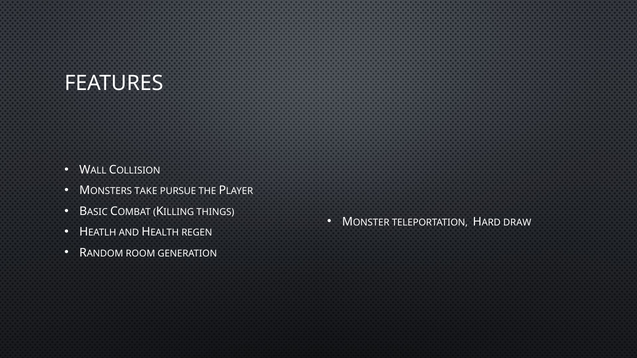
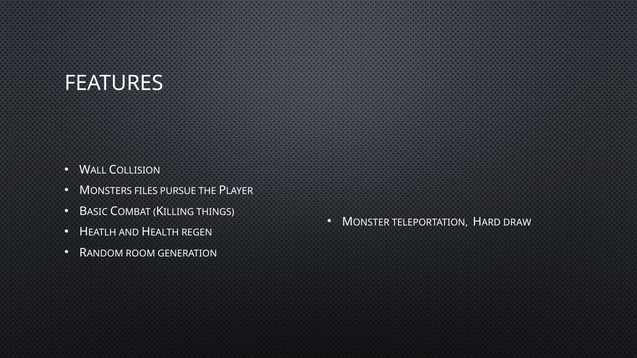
TAKE: TAKE -> FILES
